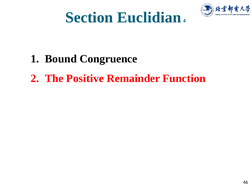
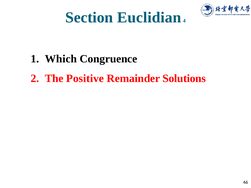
Bound: Bound -> Which
Function: Function -> Solutions
